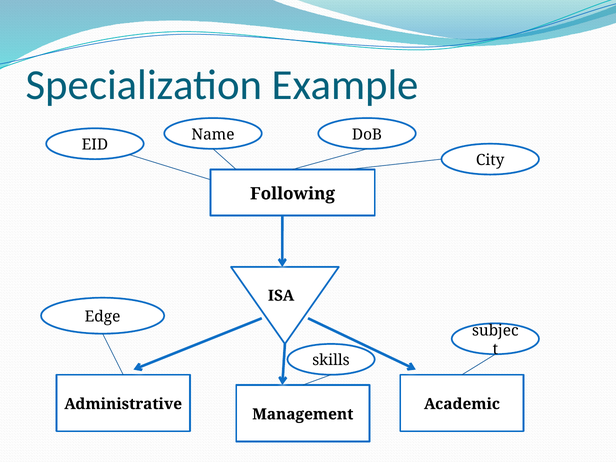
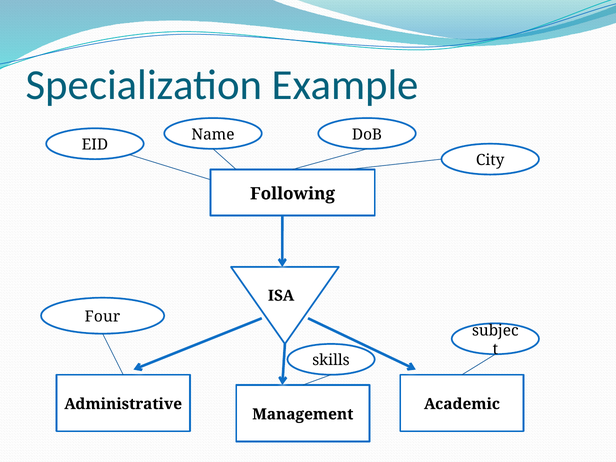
Edge: Edge -> Four
